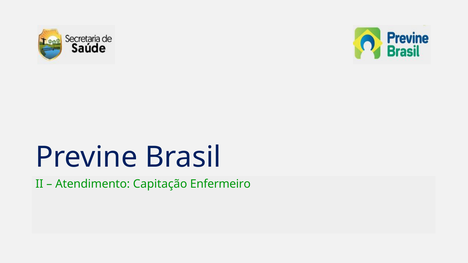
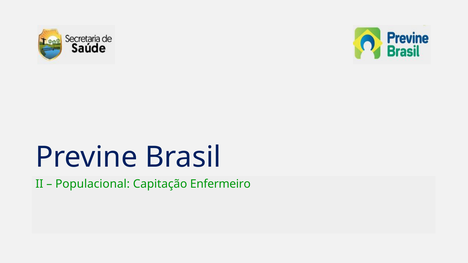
Atendimento: Atendimento -> Populacional
